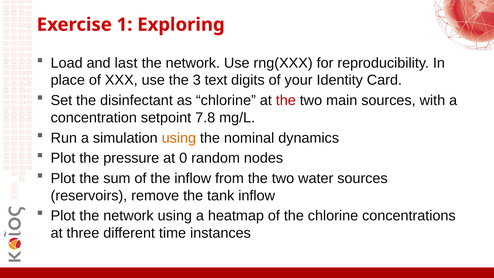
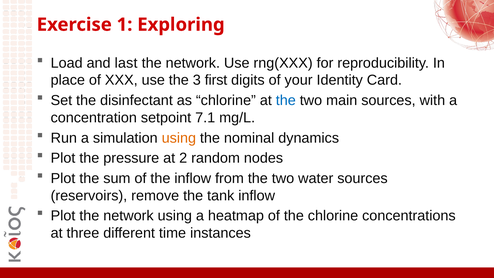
text: text -> first
the at (286, 100) colour: red -> blue
7.8: 7.8 -> 7.1
0: 0 -> 2
